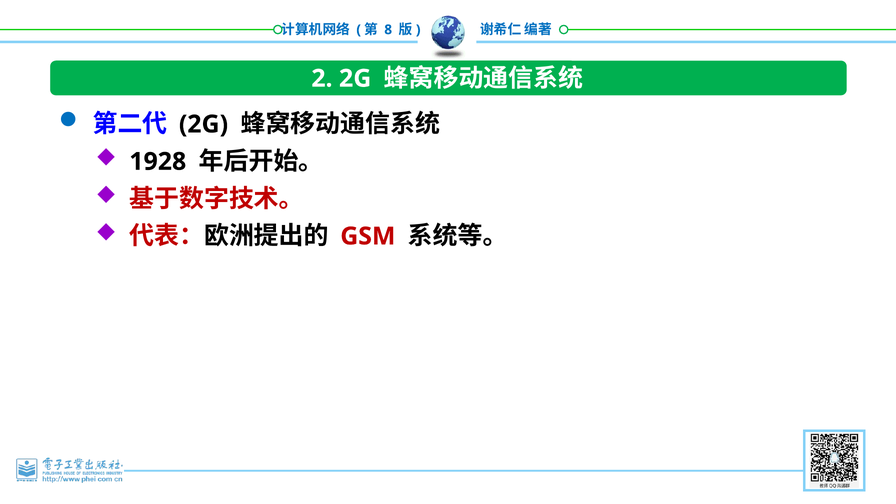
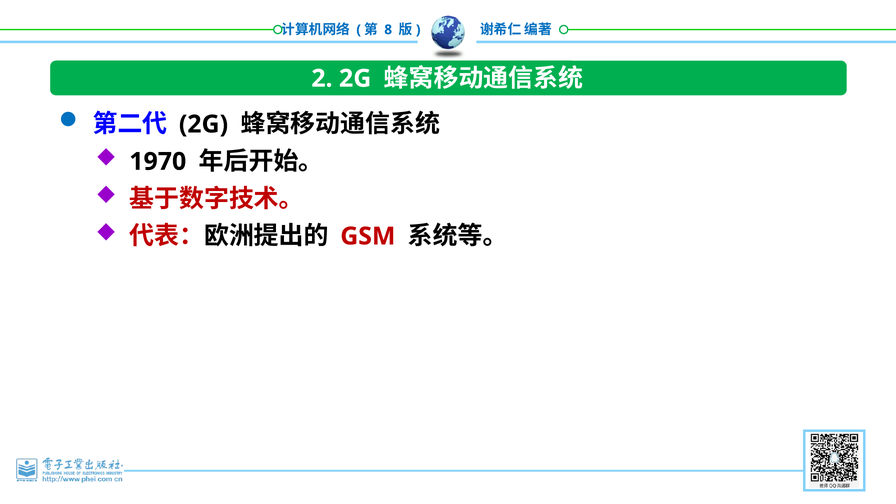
1928: 1928 -> 1970
